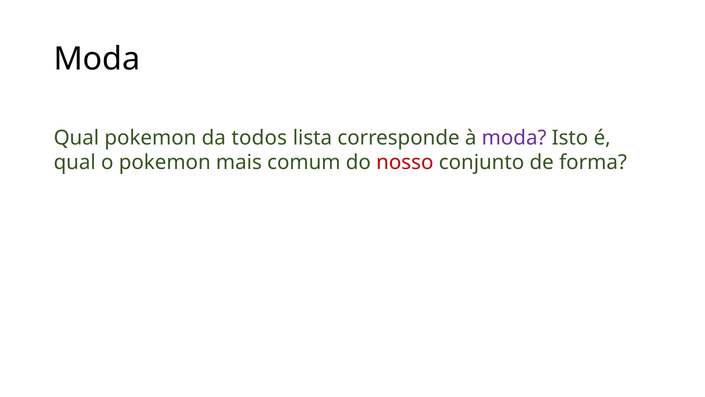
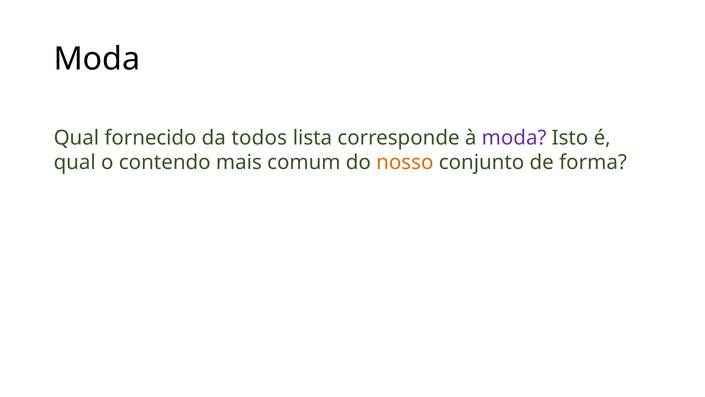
Qual pokemon: pokemon -> fornecido
o pokemon: pokemon -> contendo
nosso colour: red -> orange
